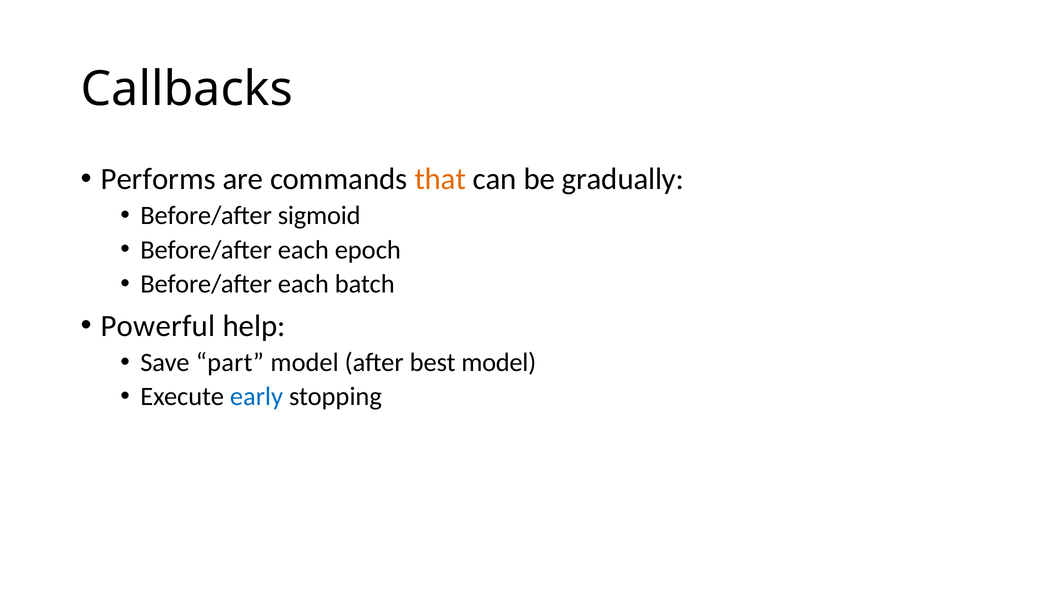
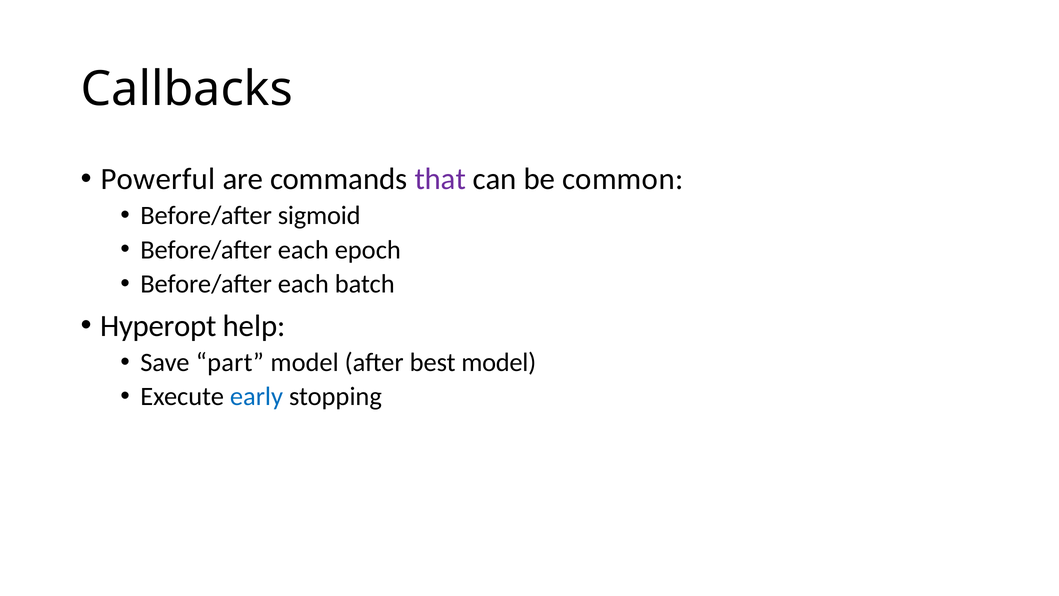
Performs: Performs -> Powerful
that colour: orange -> purple
gradually: gradually -> common
Powerful: Powerful -> Hyperopt
